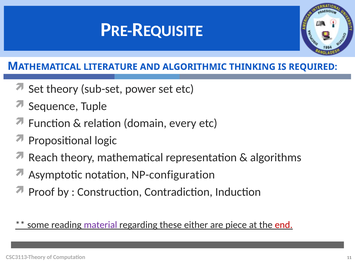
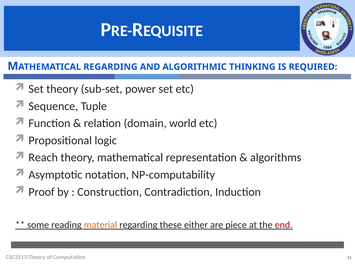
LITERATURE at (111, 67): LITERATURE -> REGARDING
every: every -> world
NP-configuration: NP-configuration -> NP-computability
material colour: purple -> orange
